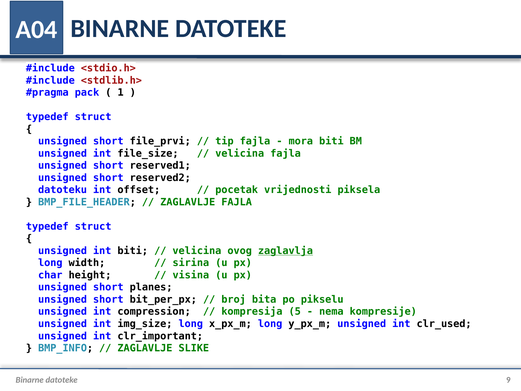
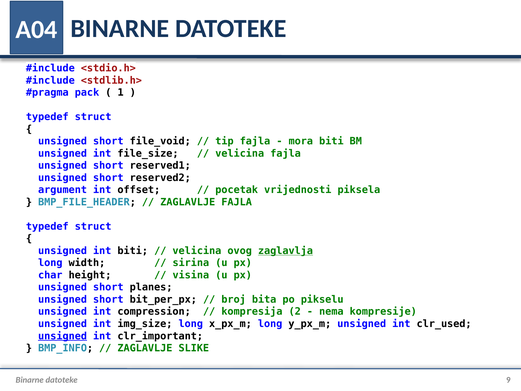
file_prvi: file_prvi -> file_void
datoteku: datoteku -> argument
5: 5 -> 2
unsigned at (63, 336) underline: none -> present
